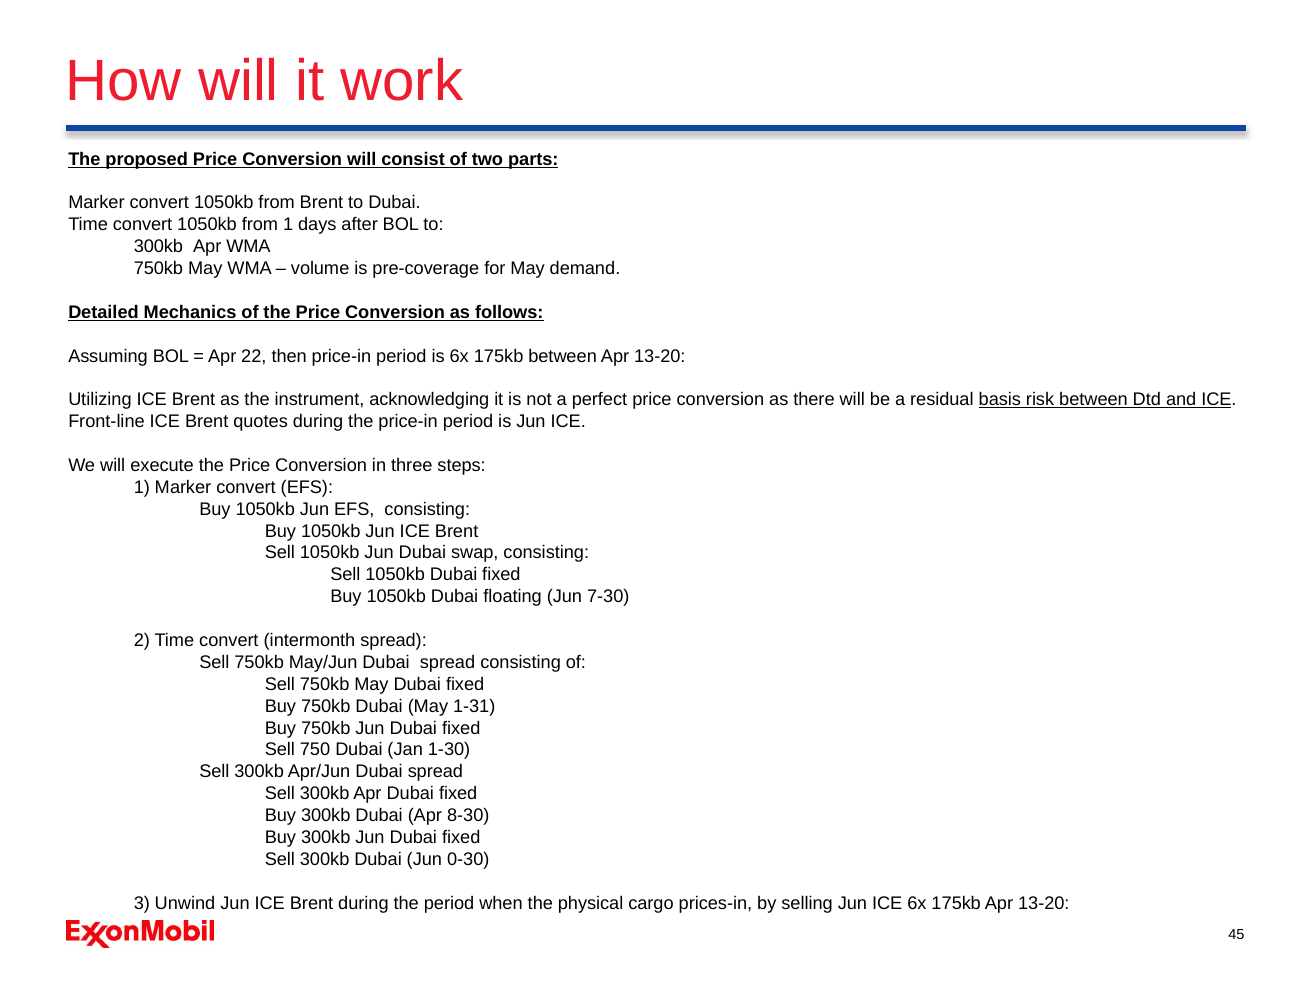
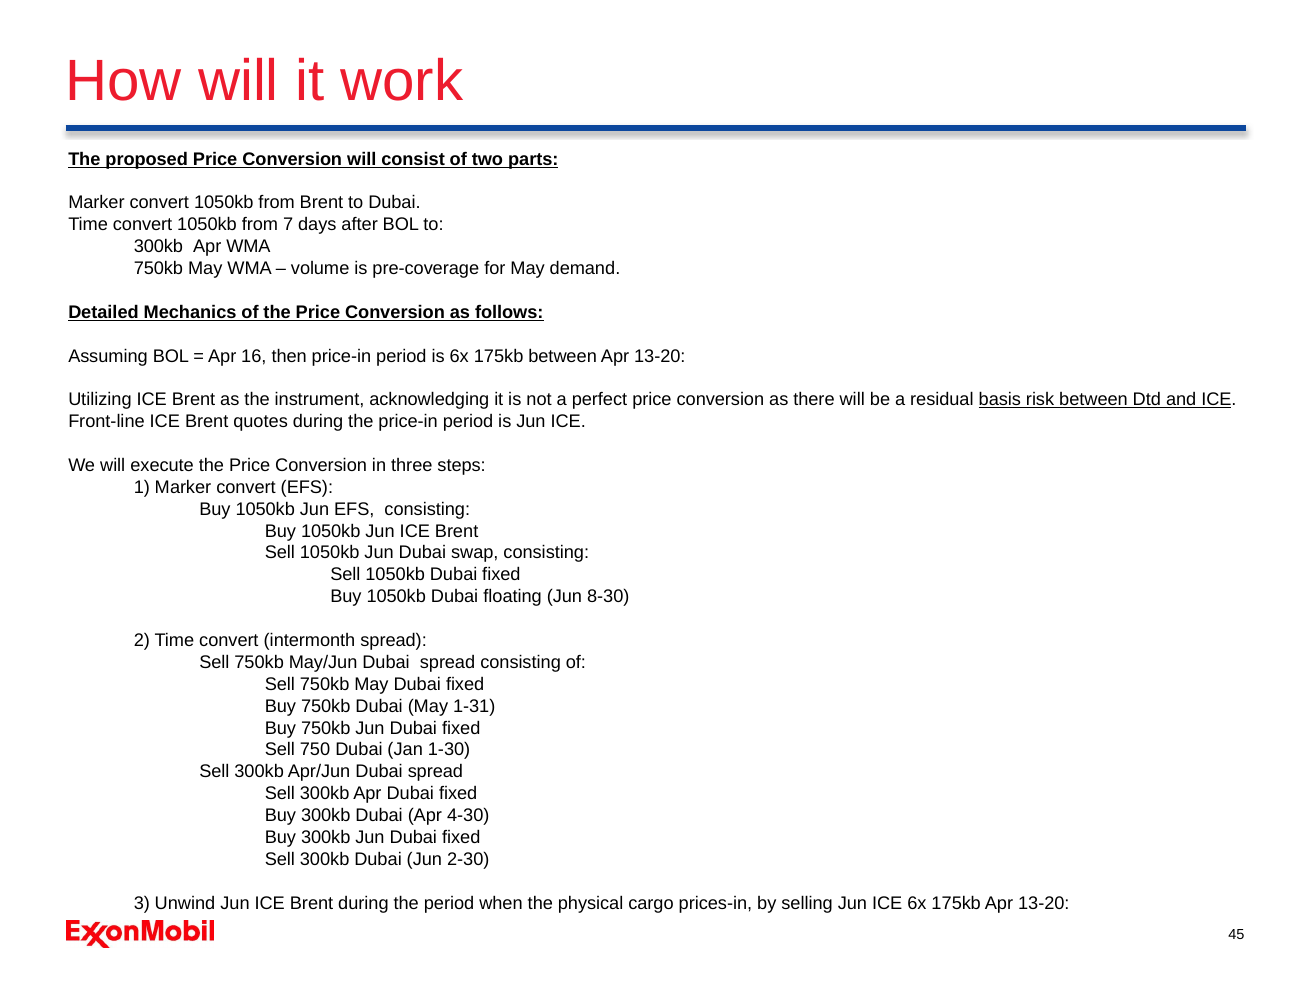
from 1: 1 -> 7
22: 22 -> 16
7-30: 7-30 -> 8-30
8-30: 8-30 -> 4-30
0-30: 0-30 -> 2-30
